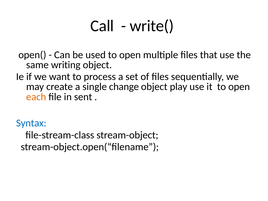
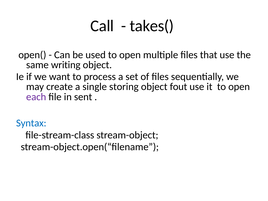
write(: write( -> takes(
change: change -> storing
play: play -> fout
each colour: orange -> purple
